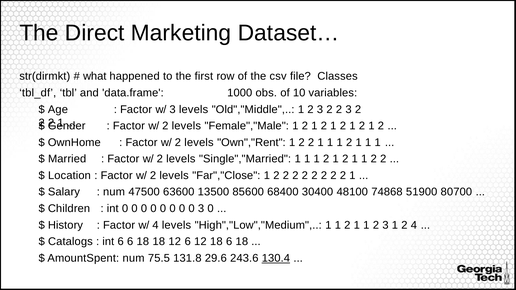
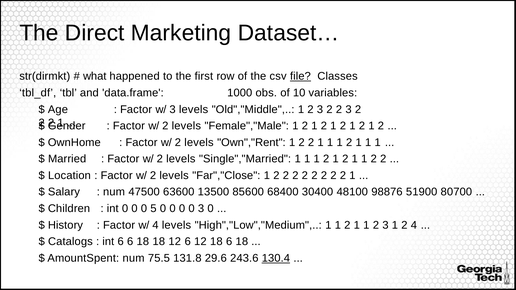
file underline: none -> present
74868: 74868 -> 98876
0 at (153, 209): 0 -> 5
